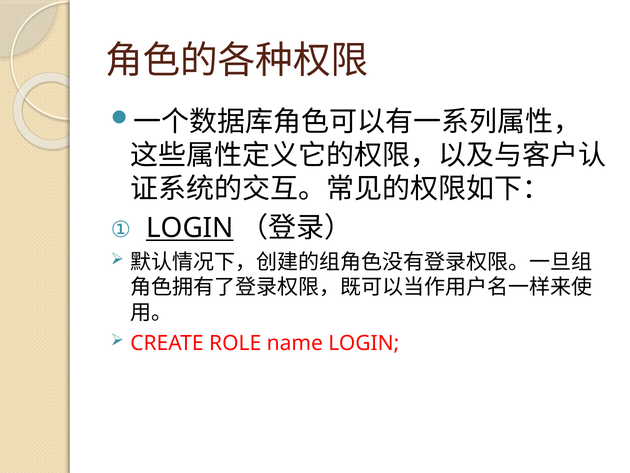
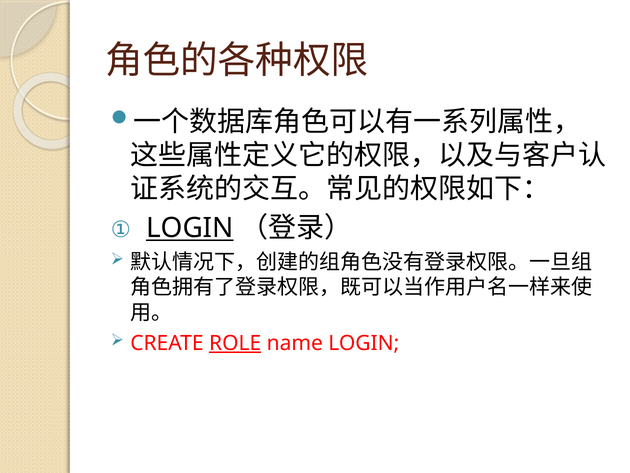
ROLE underline: none -> present
